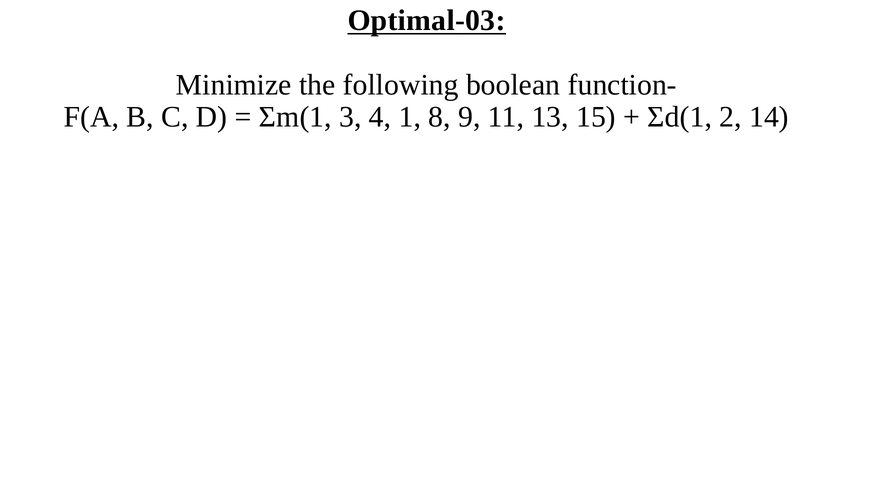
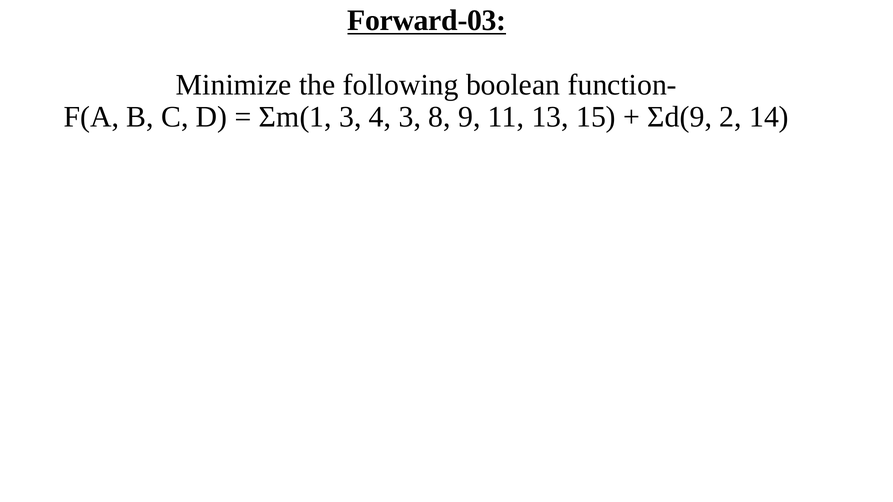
Optimal-03: Optimal-03 -> Forward-03
4 1: 1 -> 3
Σd(1: Σd(1 -> Σd(9
